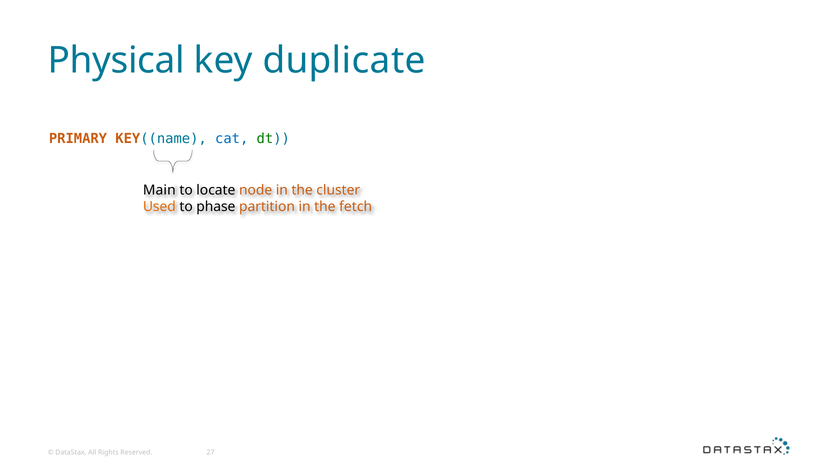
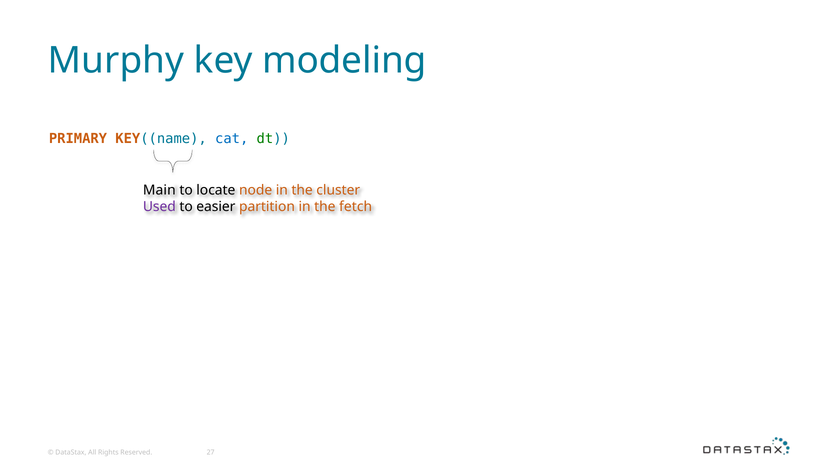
Physical: Physical -> Murphy
duplicate: duplicate -> modeling
Used colour: orange -> purple
phase: phase -> easier
